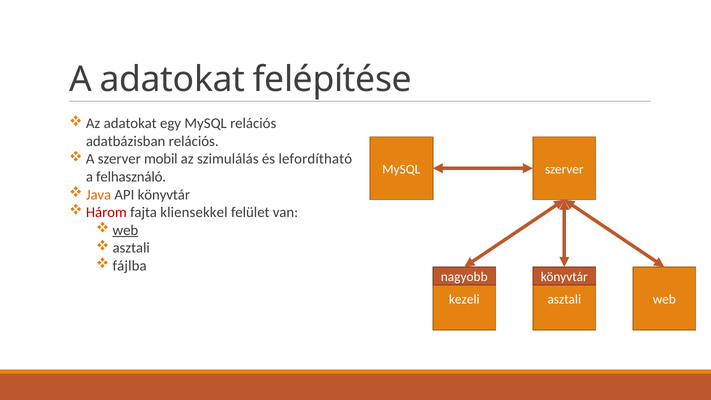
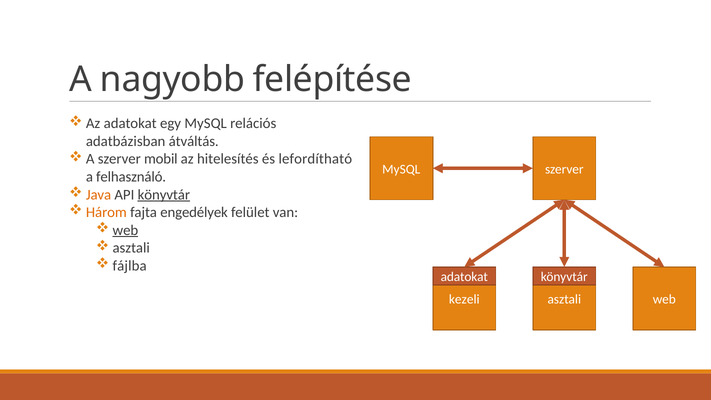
A adatokat: adatokat -> nagyobb
adatbázisban relációs: relációs -> átváltás
szimulálás: szimulálás -> hitelesítés
könyvtár at (164, 195) underline: none -> present
Három colour: red -> orange
kliensekkel: kliensekkel -> engedélyek
nagyobb at (464, 277): nagyobb -> adatokat
